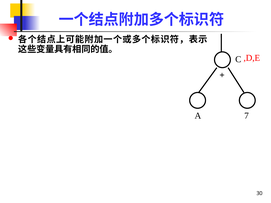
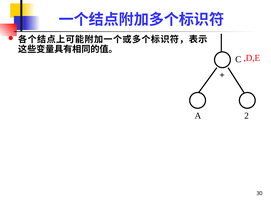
7: 7 -> 2
